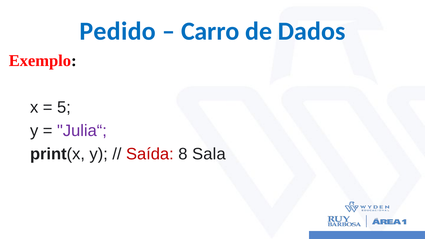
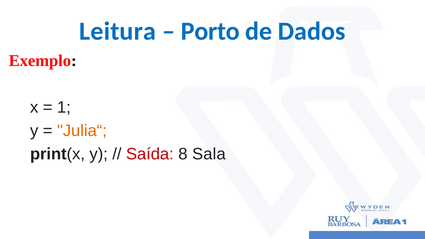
Pedido: Pedido -> Leitura
Carro: Carro -> Porto
5: 5 -> 1
Julia“ colour: purple -> orange
